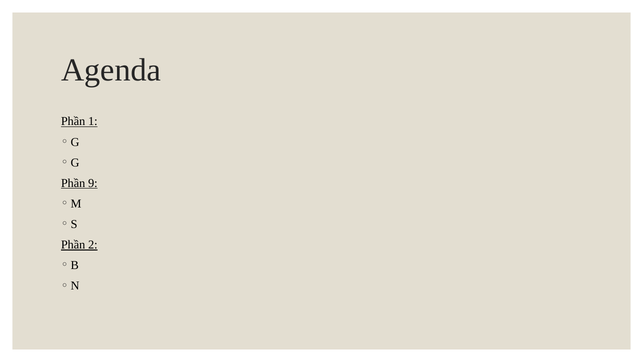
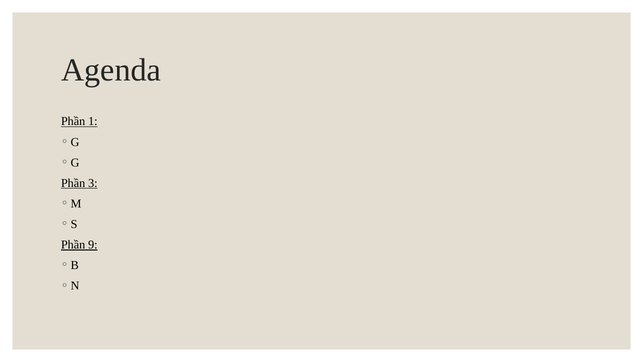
9: 9 -> 3
2: 2 -> 9
